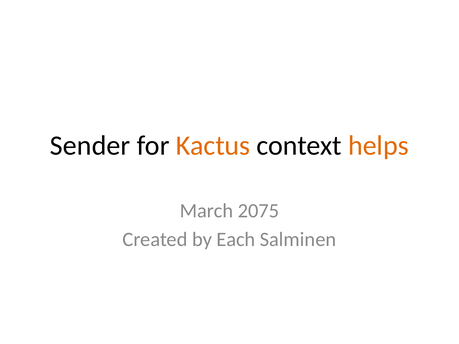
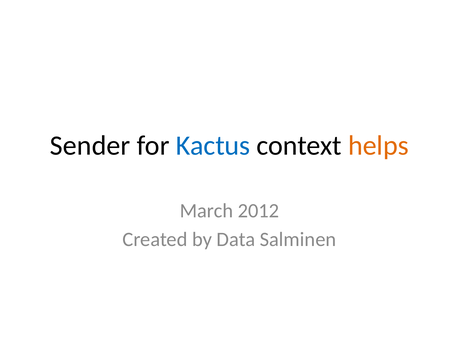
Kactus colour: orange -> blue
2075: 2075 -> 2012
Each: Each -> Data
